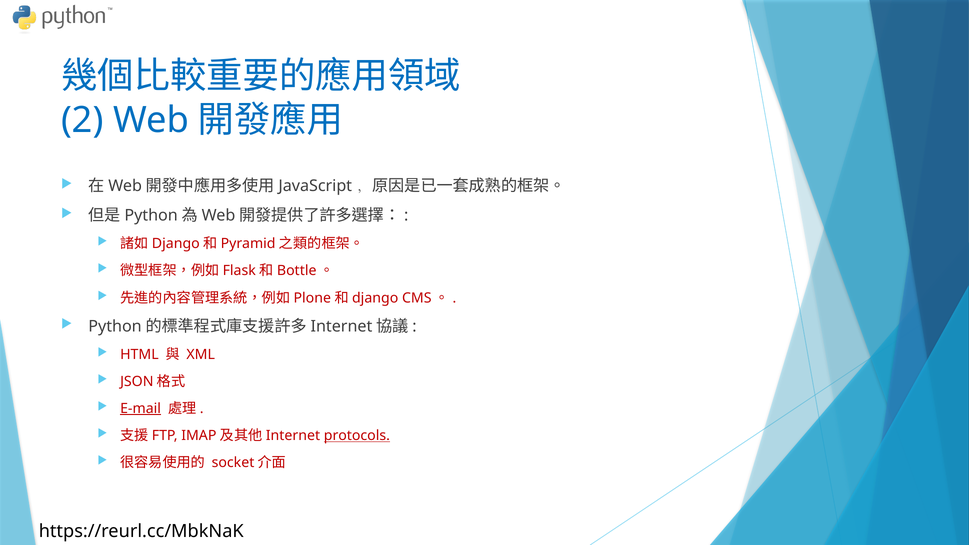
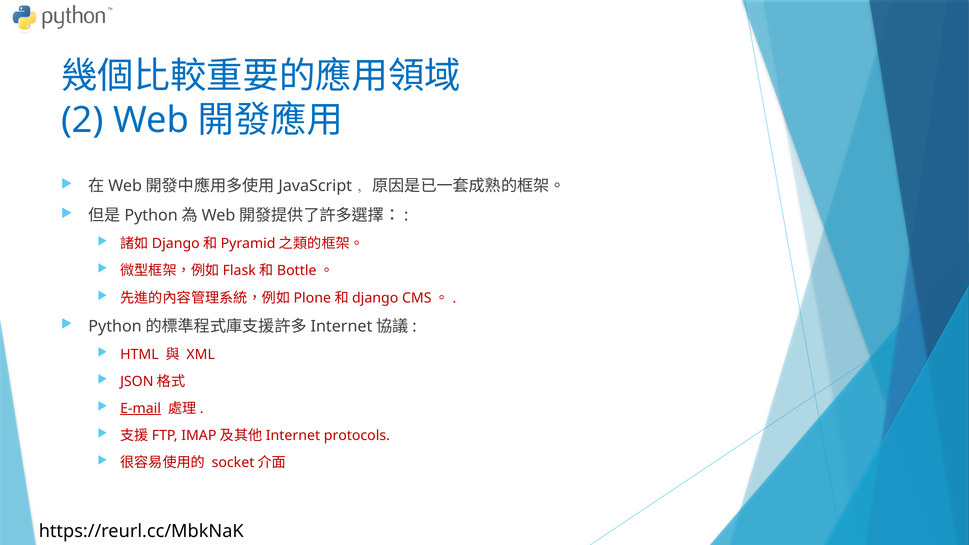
protocols underline: present -> none
